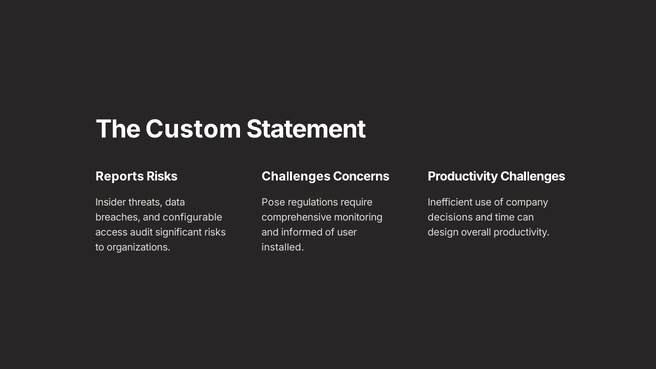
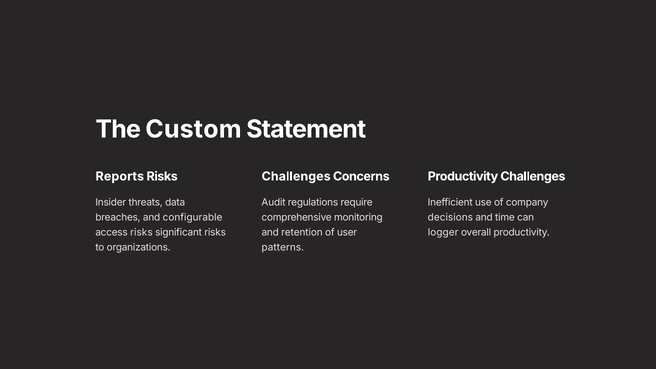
Pose: Pose -> Audit
access audit: audit -> risks
informed: informed -> retention
design: design -> logger
installed: installed -> patterns
